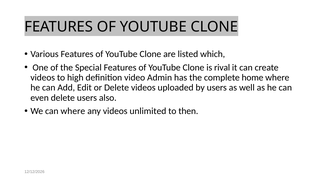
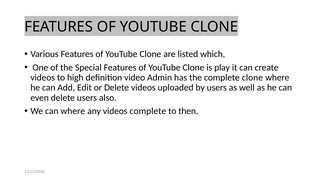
rival: rival -> play
complete home: home -> clone
videos unlimited: unlimited -> complete
